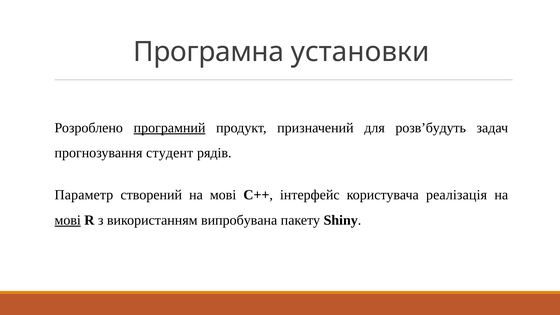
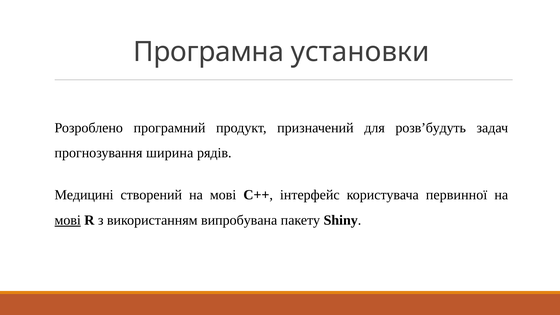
програмний underline: present -> none
студент: студент -> ширина
Параметр: Параметр -> Медицині
реалізація: реалізація -> первинної
